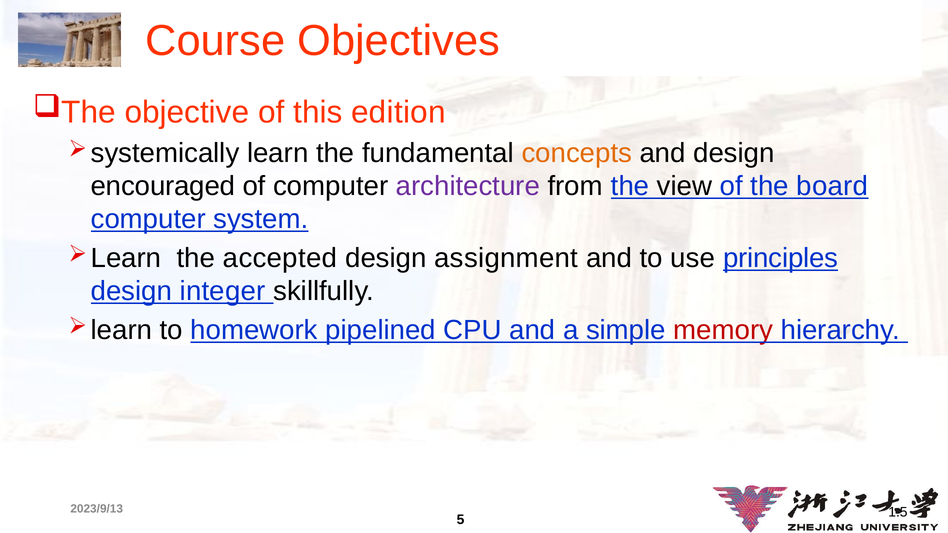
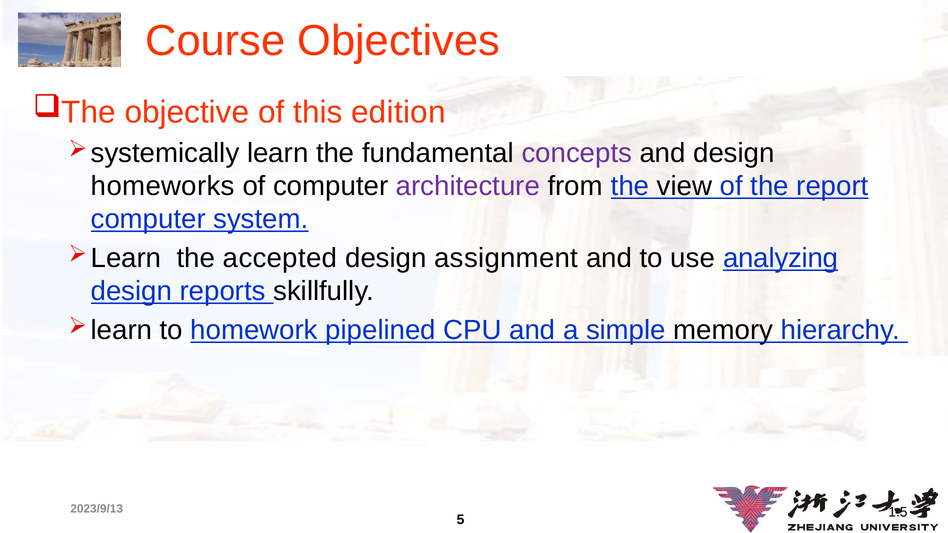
concepts colour: orange -> purple
encouraged: encouraged -> homeworks
board: board -> report
principles: principles -> analyzing
integer: integer -> reports
memory colour: red -> black
